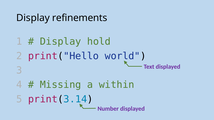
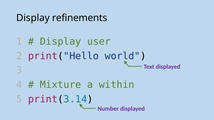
hold: hold -> user
Missing: Missing -> Mixture
